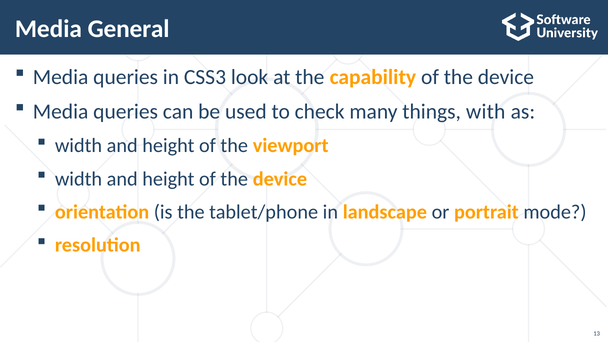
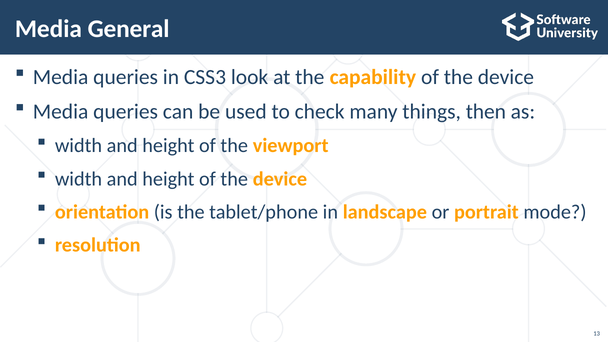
with: with -> then
